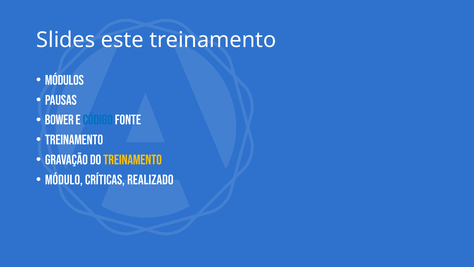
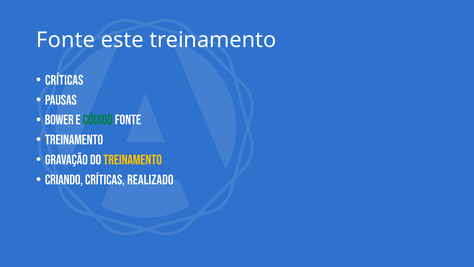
Slides at (66, 40): Slides -> Fonte
Módulos at (64, 80): Módulos -> Críticas
código colour: blue -> green
Módulo: Módulo -> Criando
